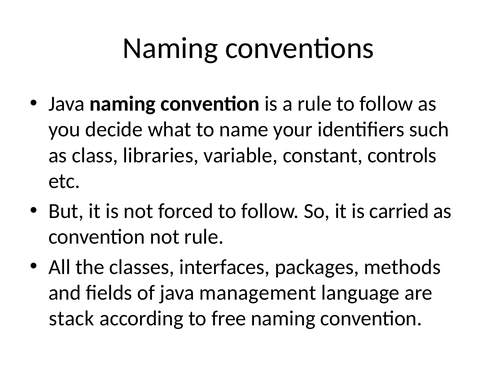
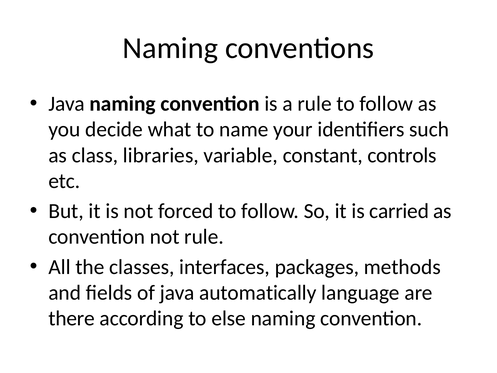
management: management -> automatically
stack: stack -> there
free: free -> else
